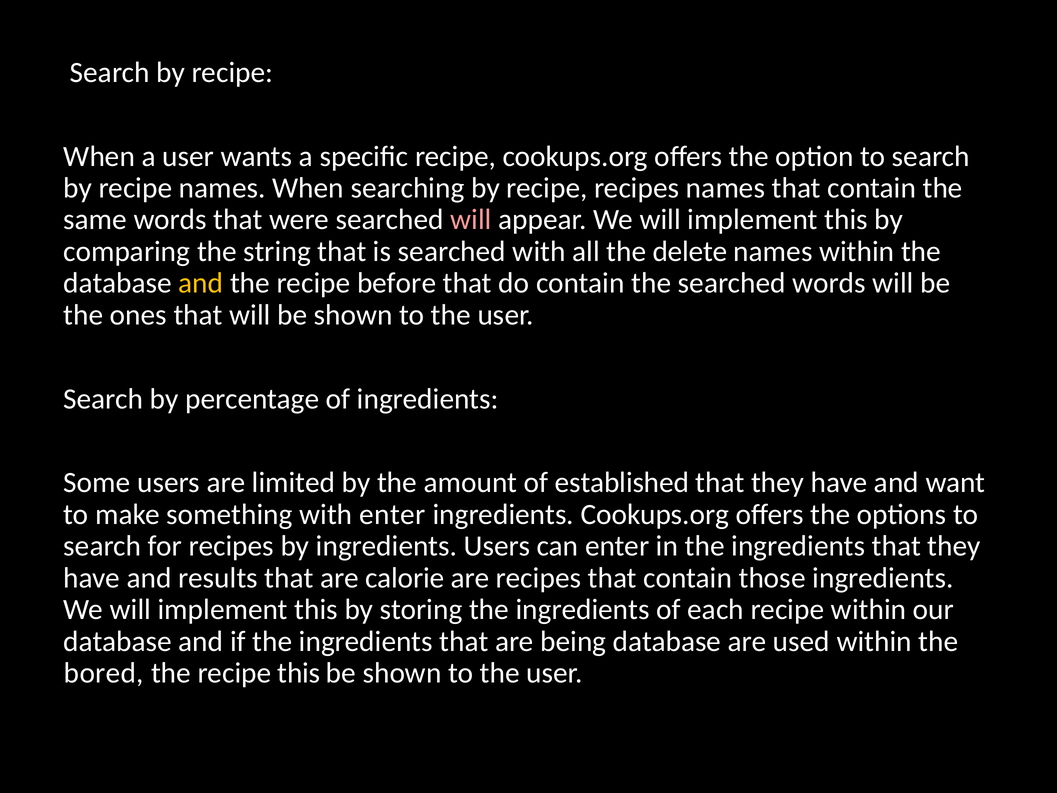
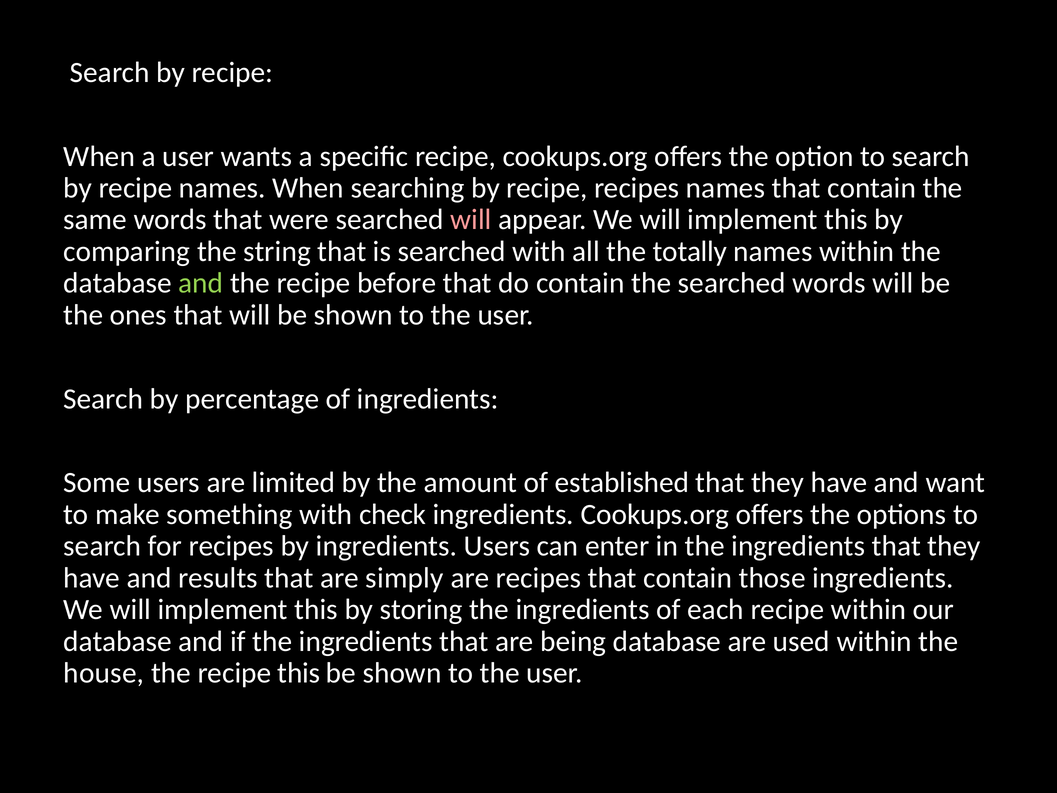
delete: delete -> totally
and at (201, 283) colour: yellow -> light green
with enter: enter -> check
calorie: calorie -> simply
bored: bored -> house
